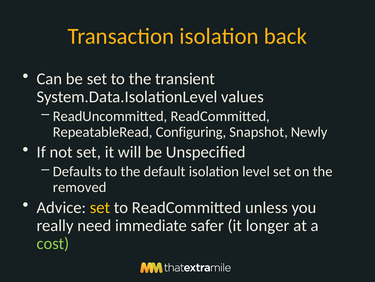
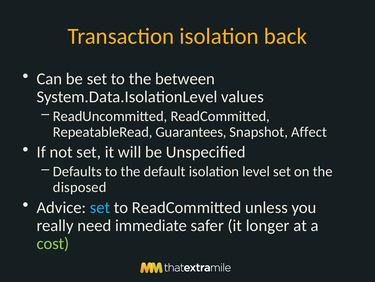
transient: transient -> between
Configuring: Configuring -> Guarantees
Newly: Newly -> Affect
removed: removed -> disposed
set at (100, 207) colour: yellow -> light blue
